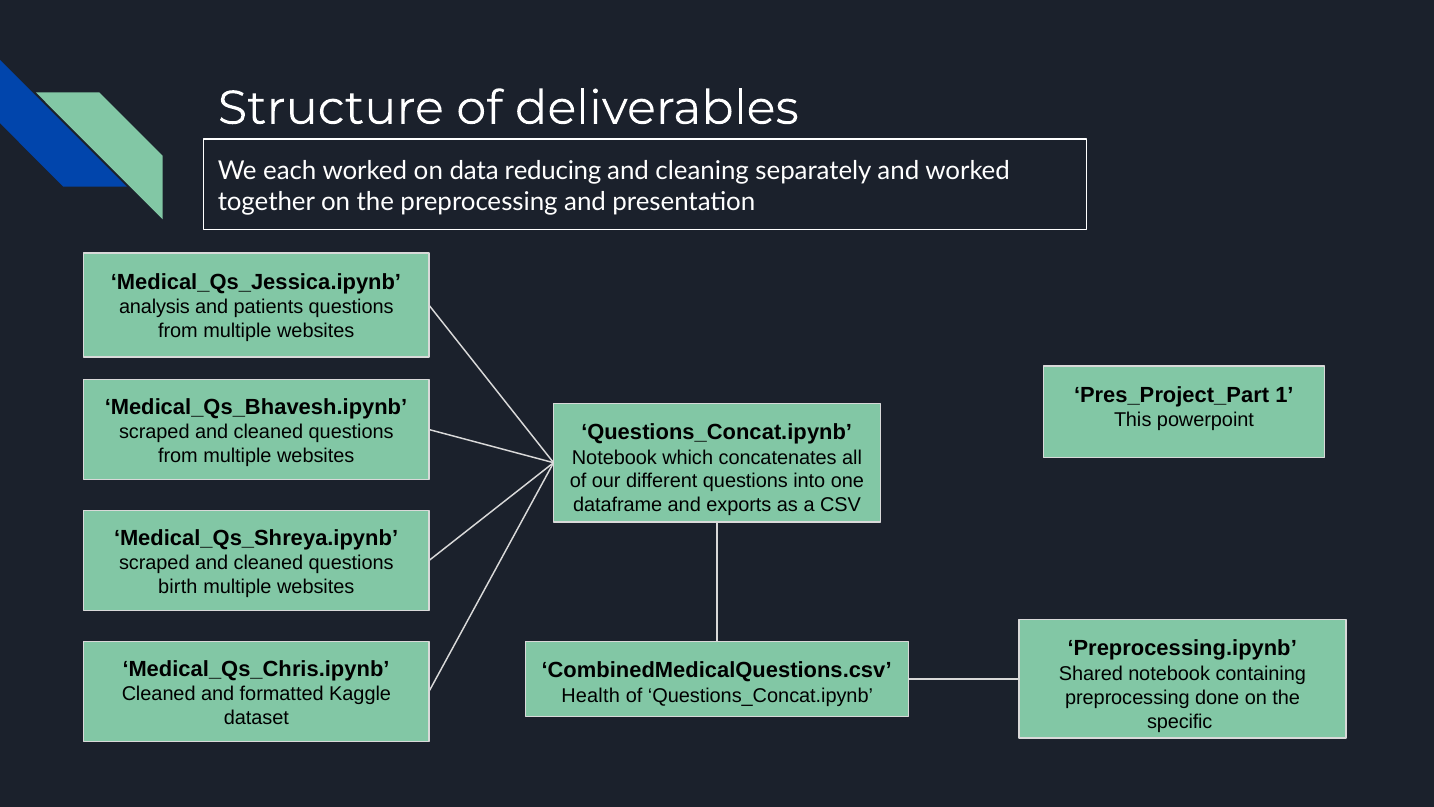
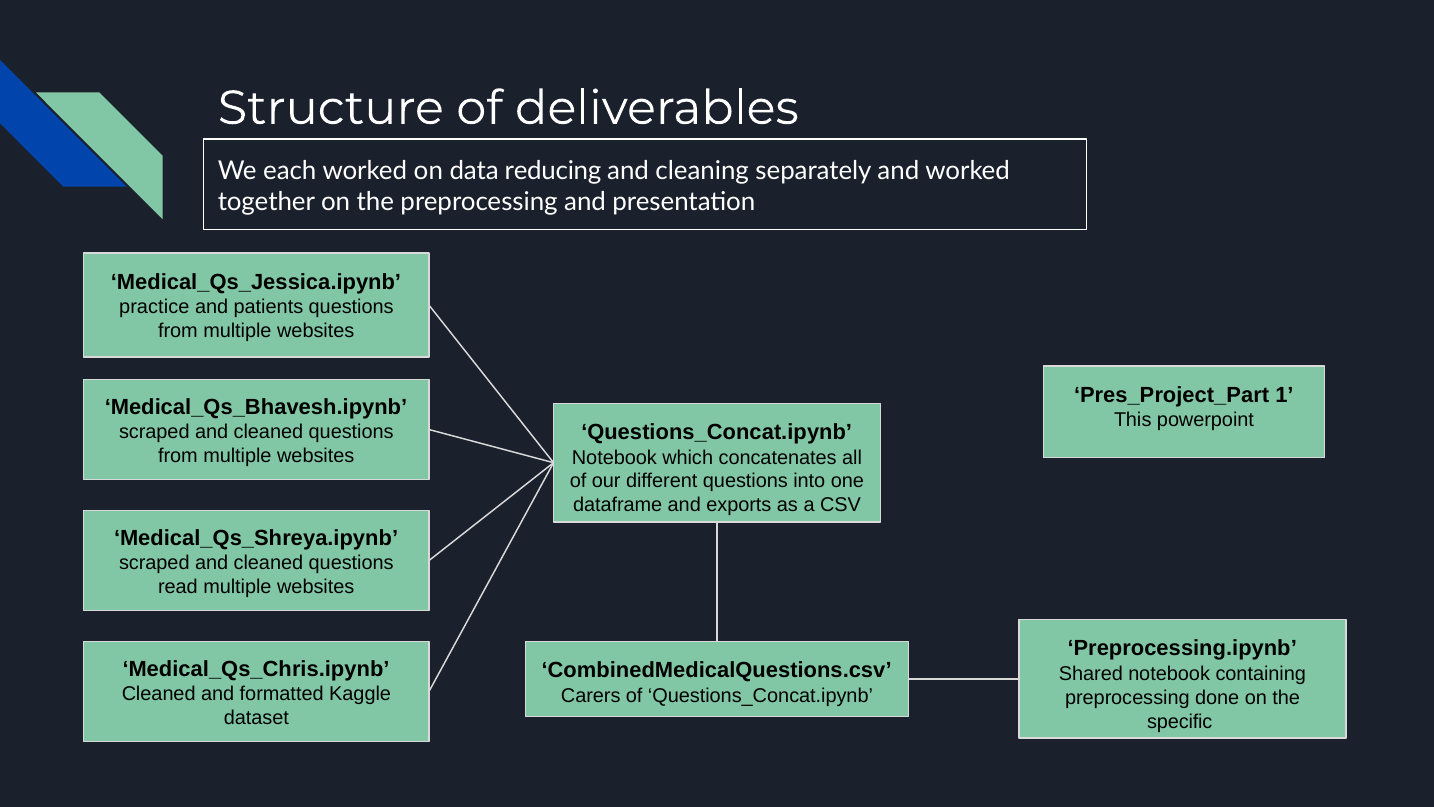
analysis: analysis -> practice
birth: birth -> read
Health: Health -> Carers
